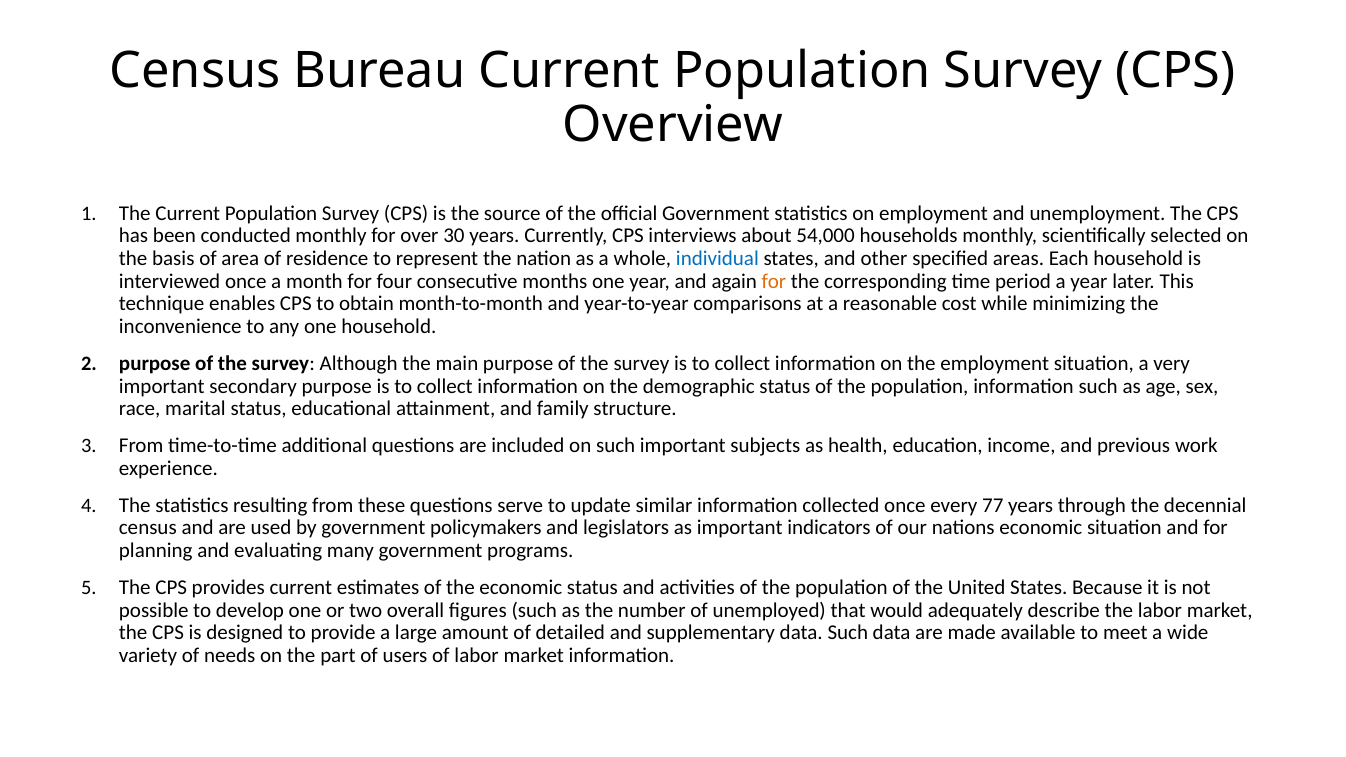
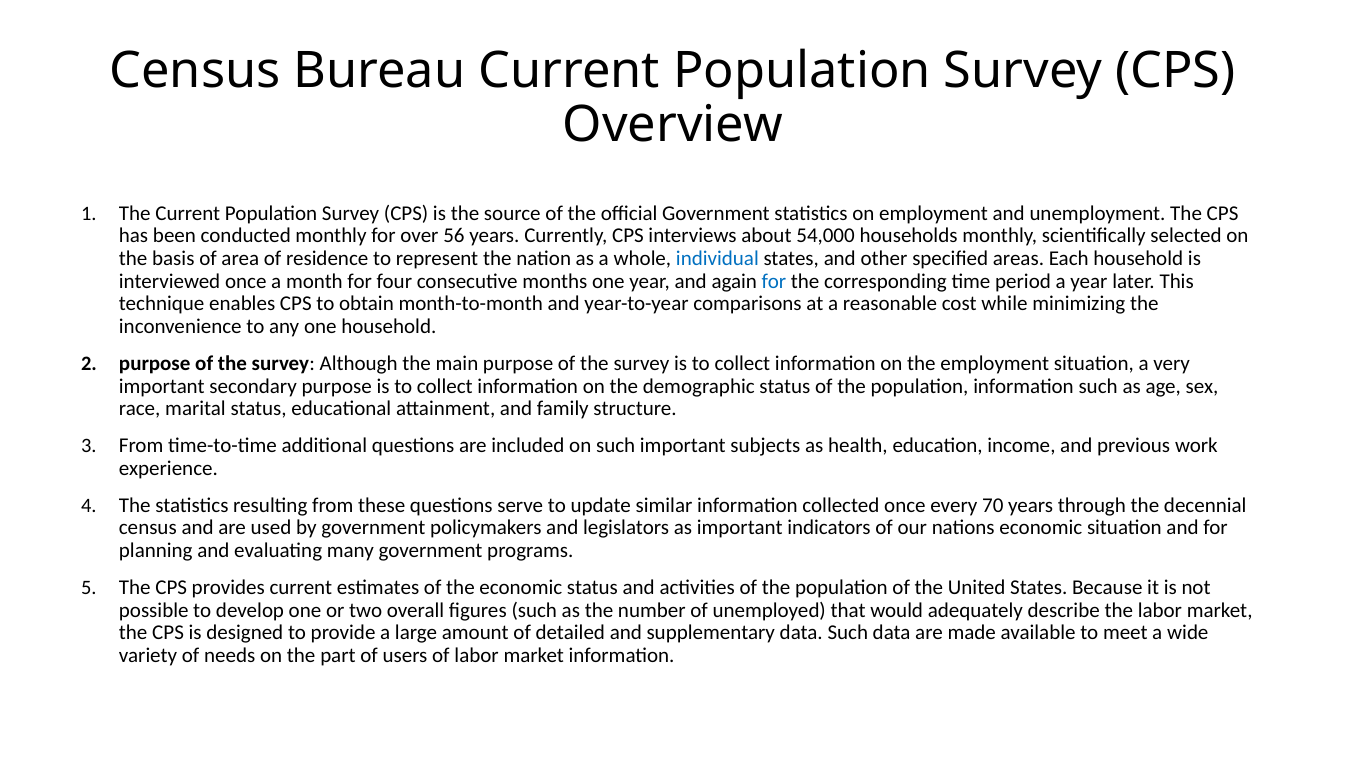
30: 30 -> 56
for at (774, 281) colour: orange -> blue
77: 77 -> 70
